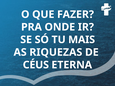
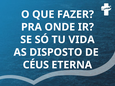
MAIS: MAIS -> VIDA
RIQUEZAS: RIQUEZAS -> DISPOSTO
